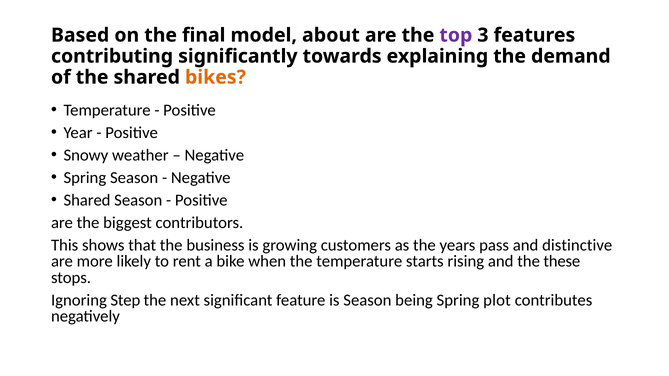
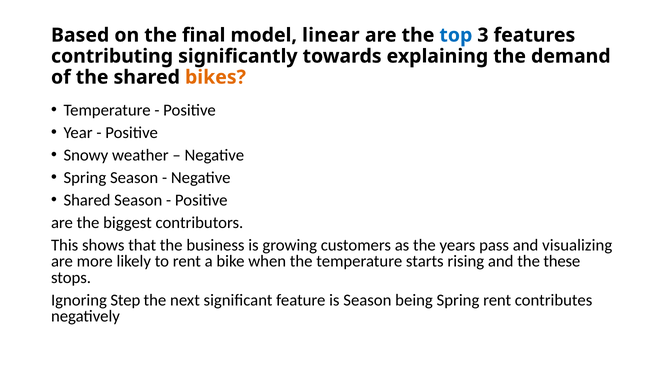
about: about -> linear
top colour: purple -> blue
distinctive: distinctive -> visualizing
Spring plot: plot -> rent
